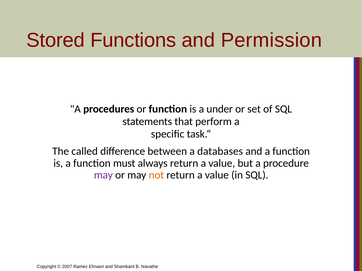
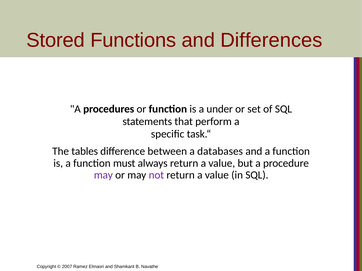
Permission: Permission -> Differences
called: called -> tables
not colour: orange -> purple
